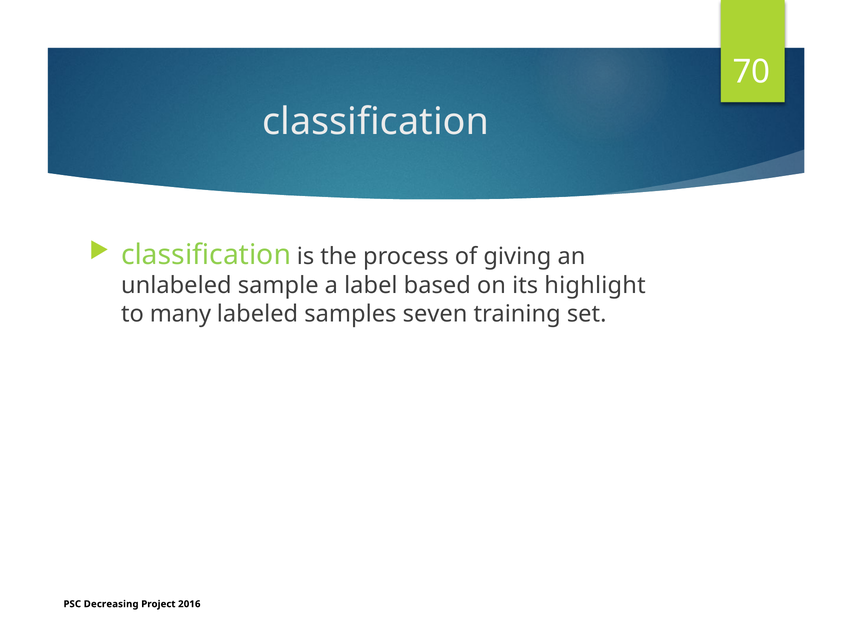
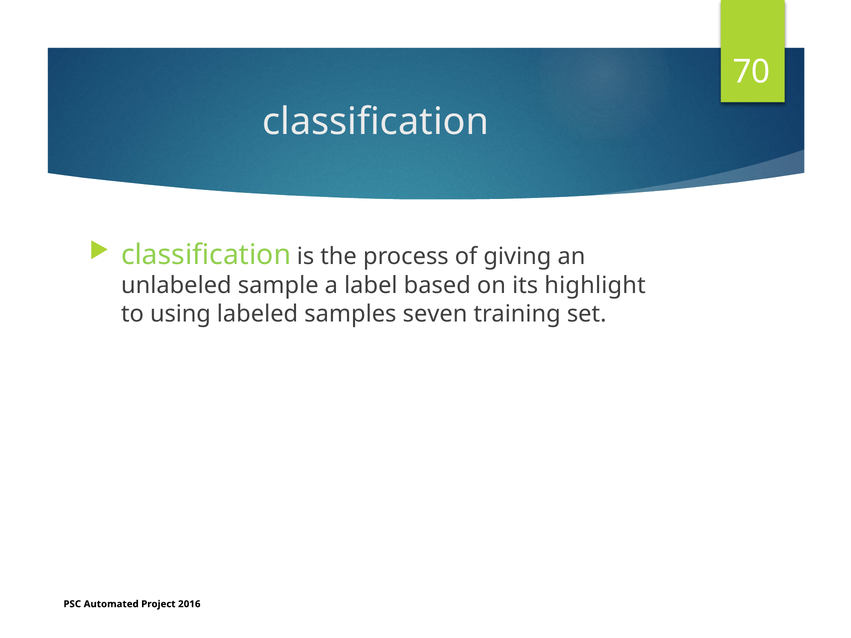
many: many -> using
Decreasing: Decreasing -> Automated
